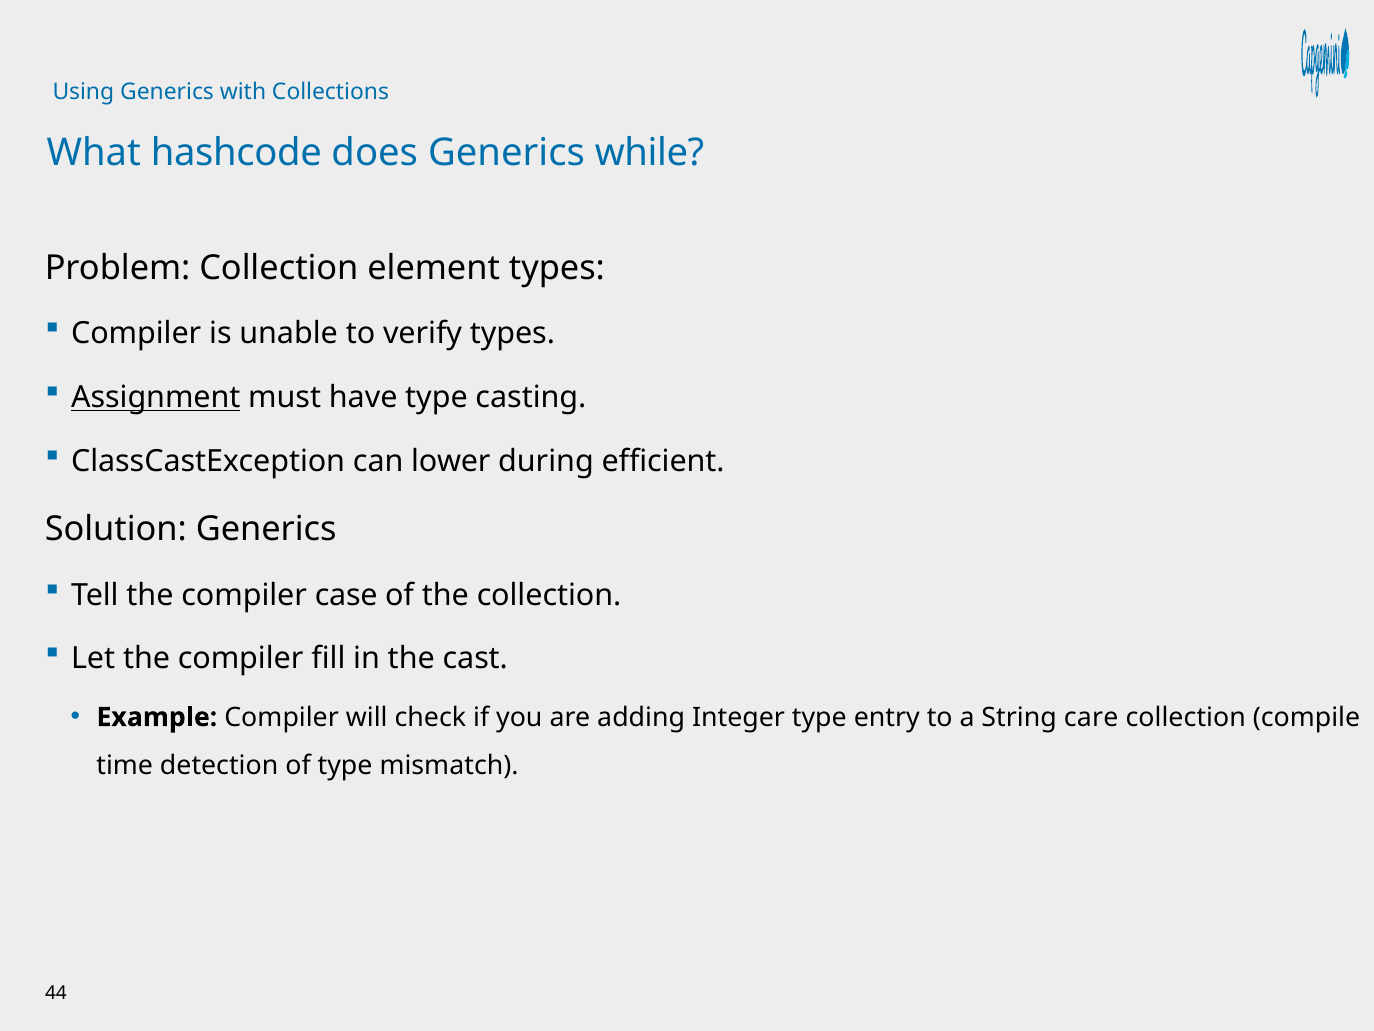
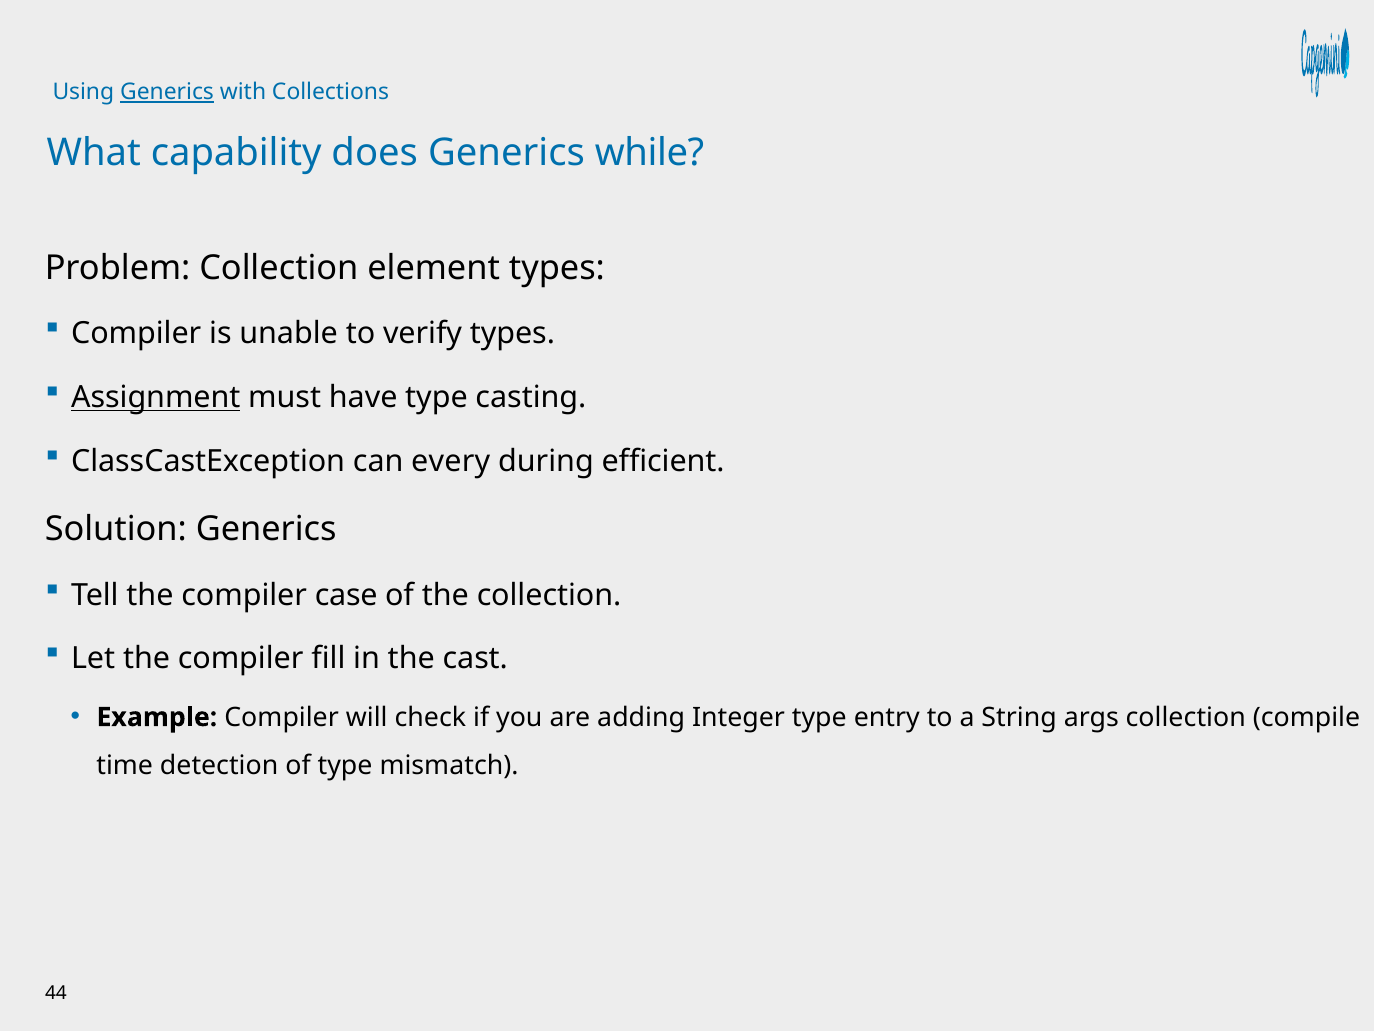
Generics at (167, 92) underline: none -> present
hashcode: hashcode -> capability
lower: lower -> every
care: care -> args
